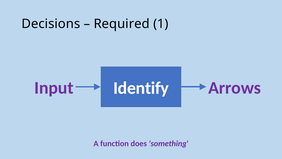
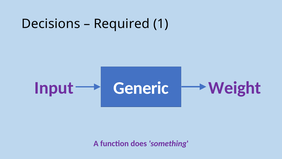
Arrows: Arrows -> Weight
Identify: Identify -> Generic
